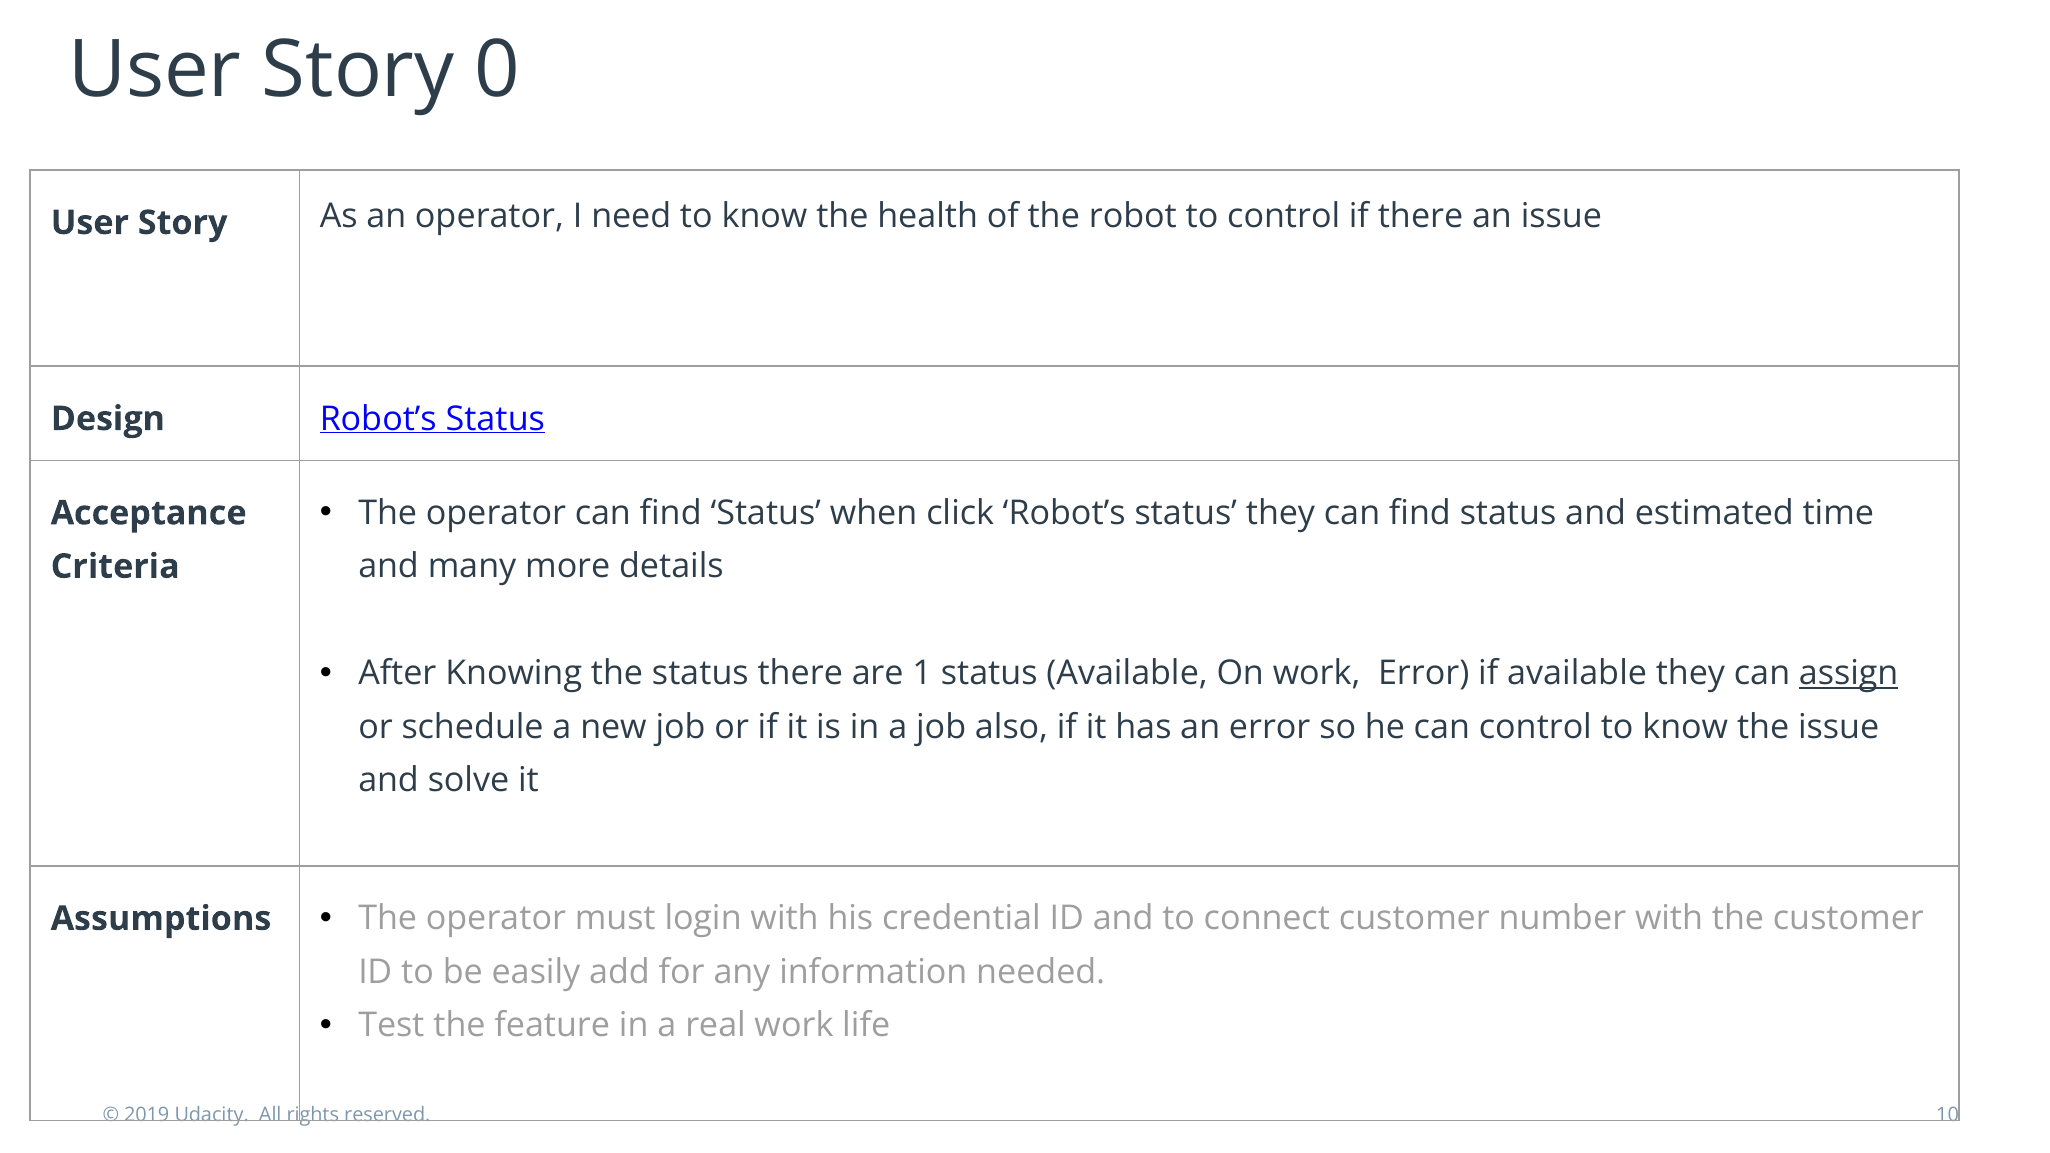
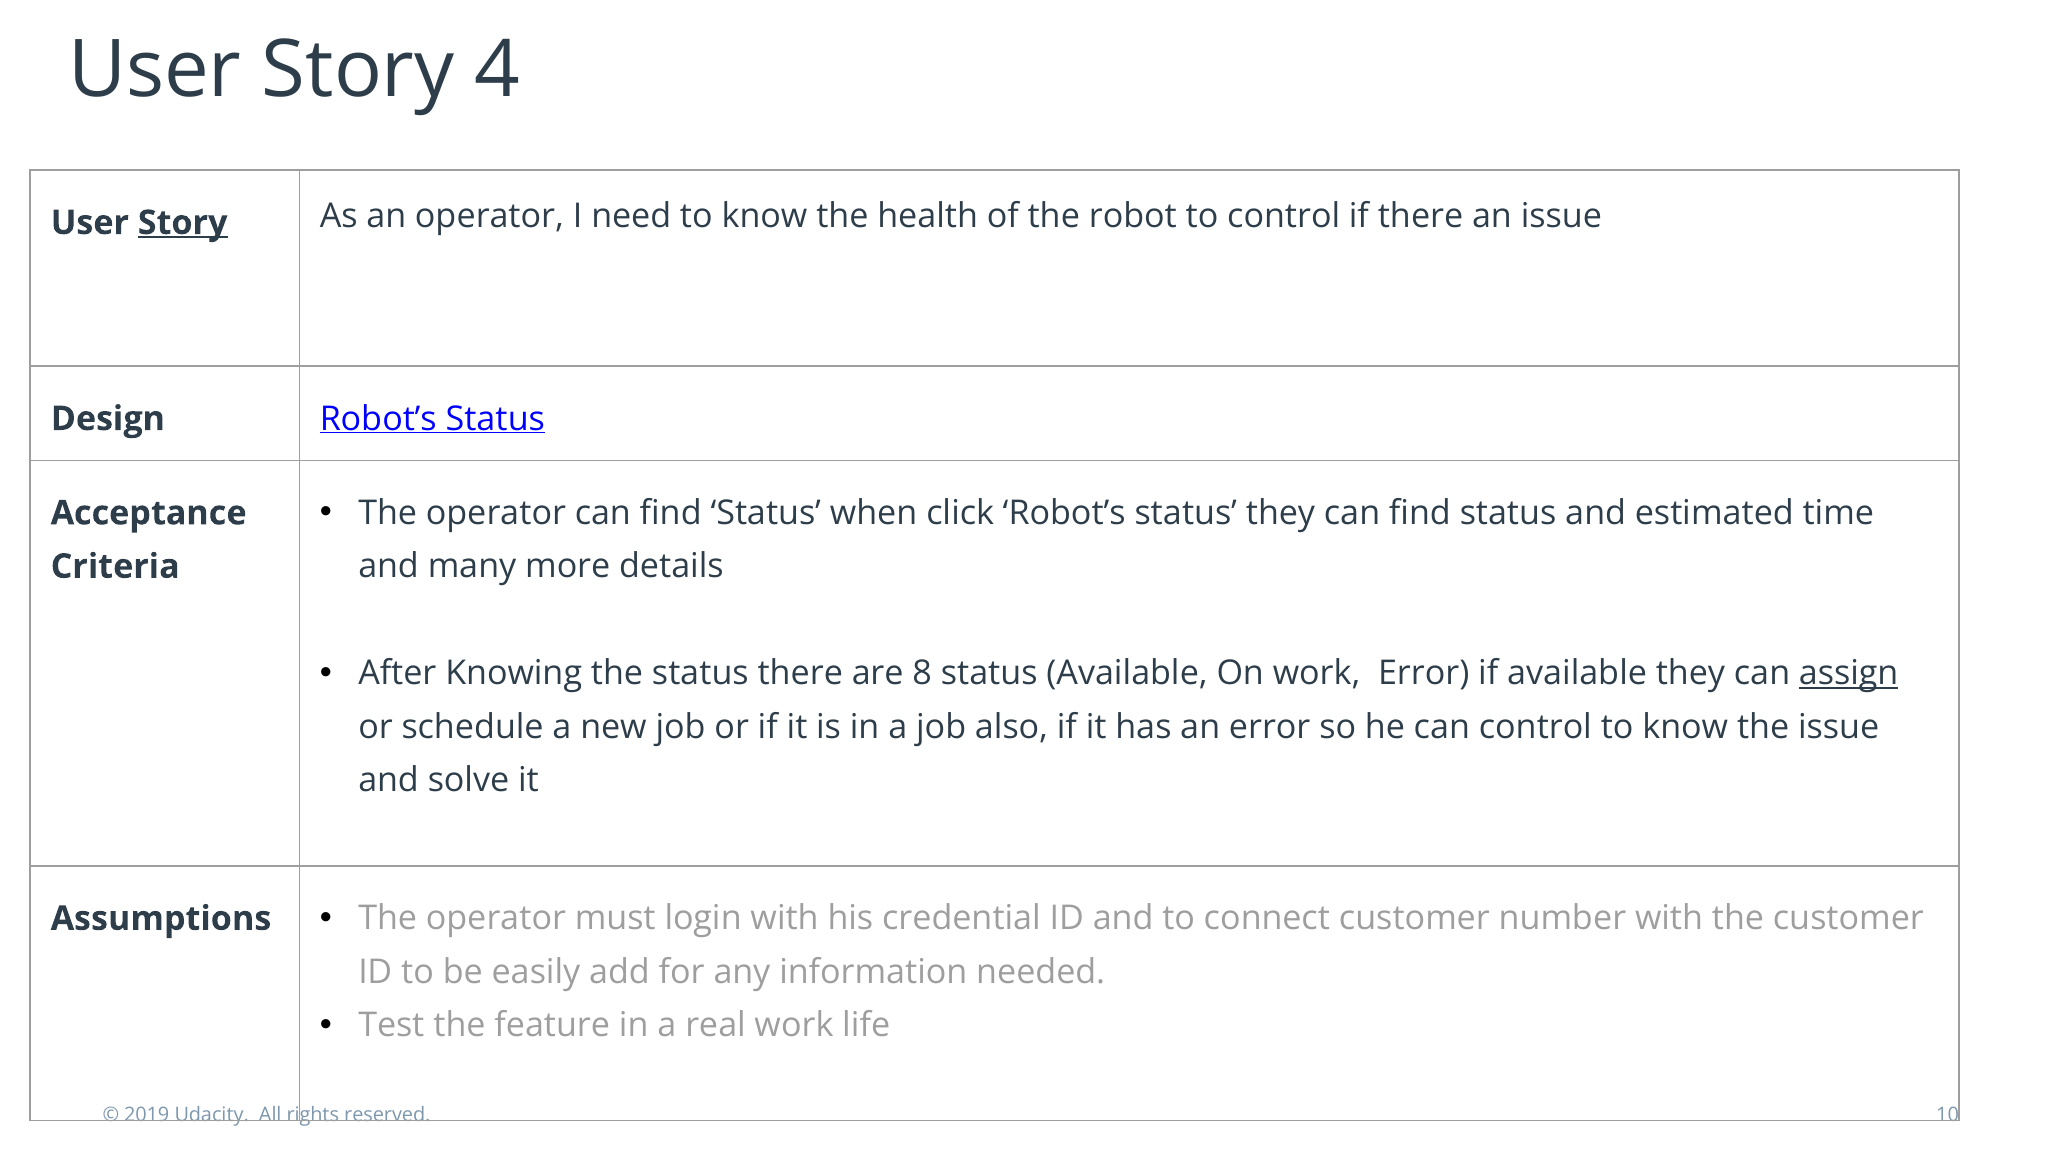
0: 0 -> 4
Story at (183, 223) underline: none -> present
1: 1 -> 8
